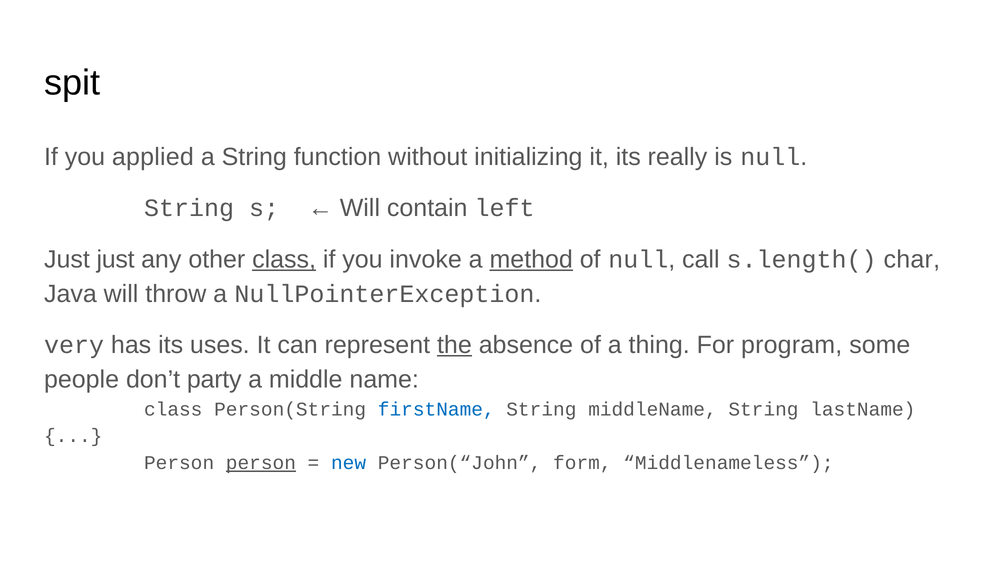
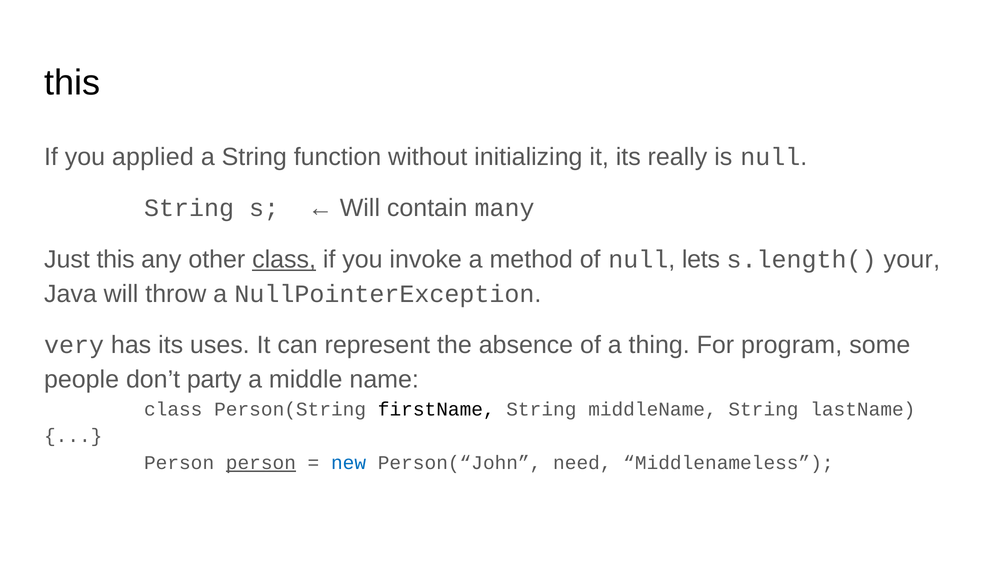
spit at (72, 83): spit -> this
left: left -> many
Just just: just -> this
method underline: present -> none
call: call -> lets
char: char -> your
the underline: present -> none
firstName colour: blue -> black
form: form -> need
